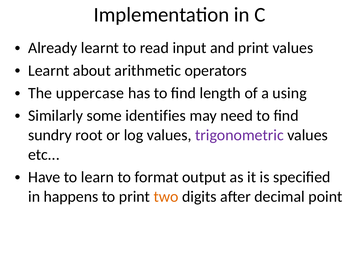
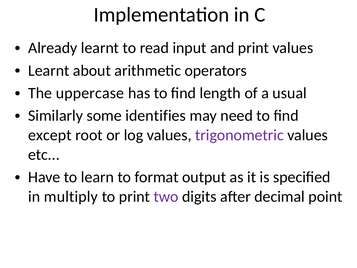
using: using -> usual
sundry: sundry -> except
happens: happens -> multiply
two colour: orange -> purple
